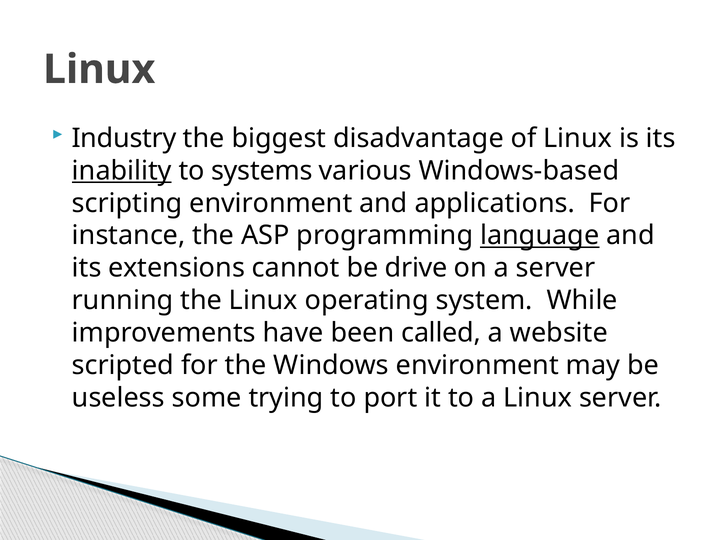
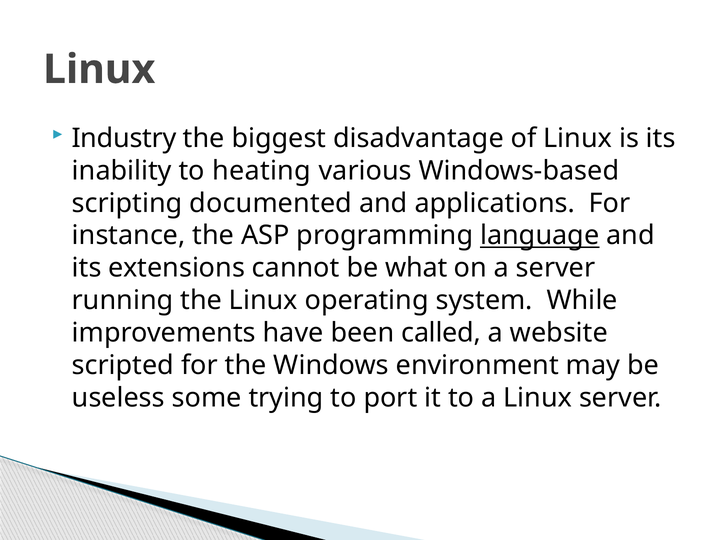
inability underline: present -> none
systems: systems -> heating
scripting environment: environment -> documented
drive: drive -> what
